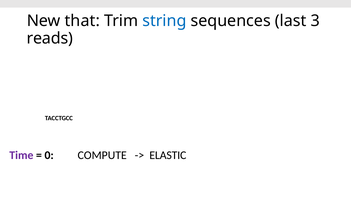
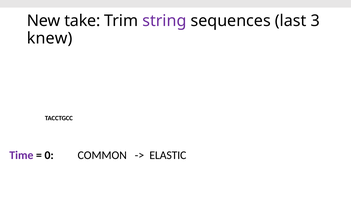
that: that -> take
string colour: blue -> purple
reads: reads -> knew
COMPUTE: COMPUTE -> COMMON
